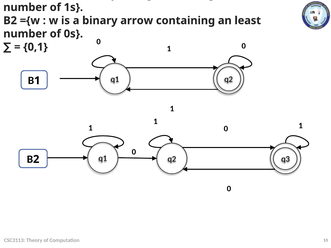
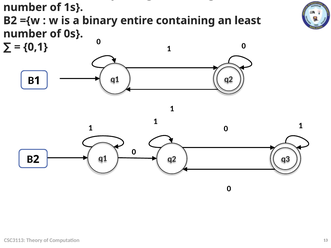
arrow: arrow -> entire
